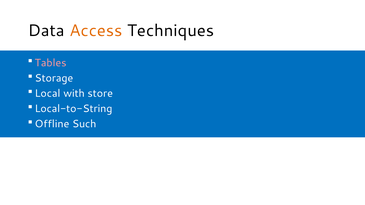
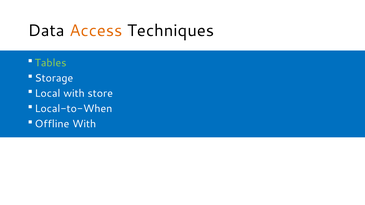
Tables colour: pink -> light green
Local-to-String: Local-to-String -> Local-to-When
Offline Such: Such -> With
